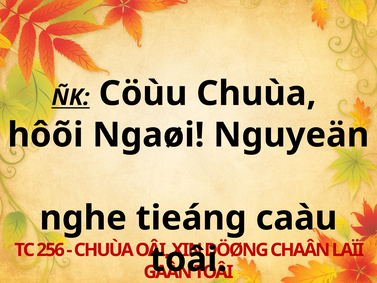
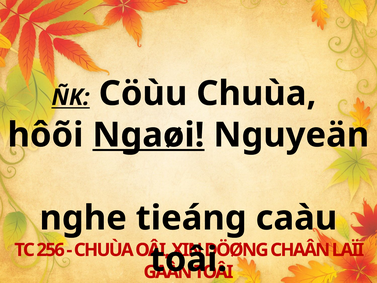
Ngaøi underline: none -> present
